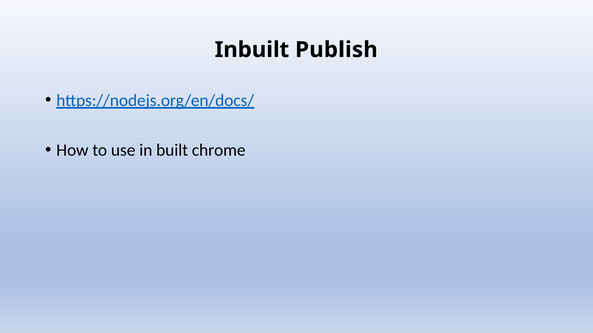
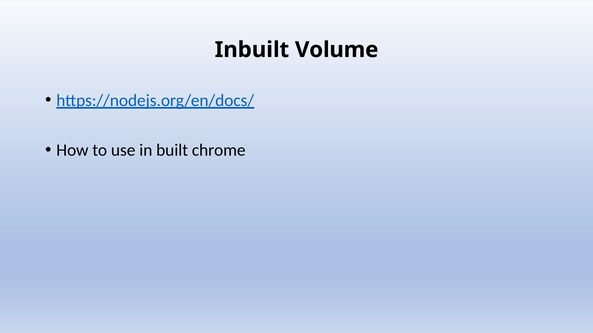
Publish: Publish -> Volume
